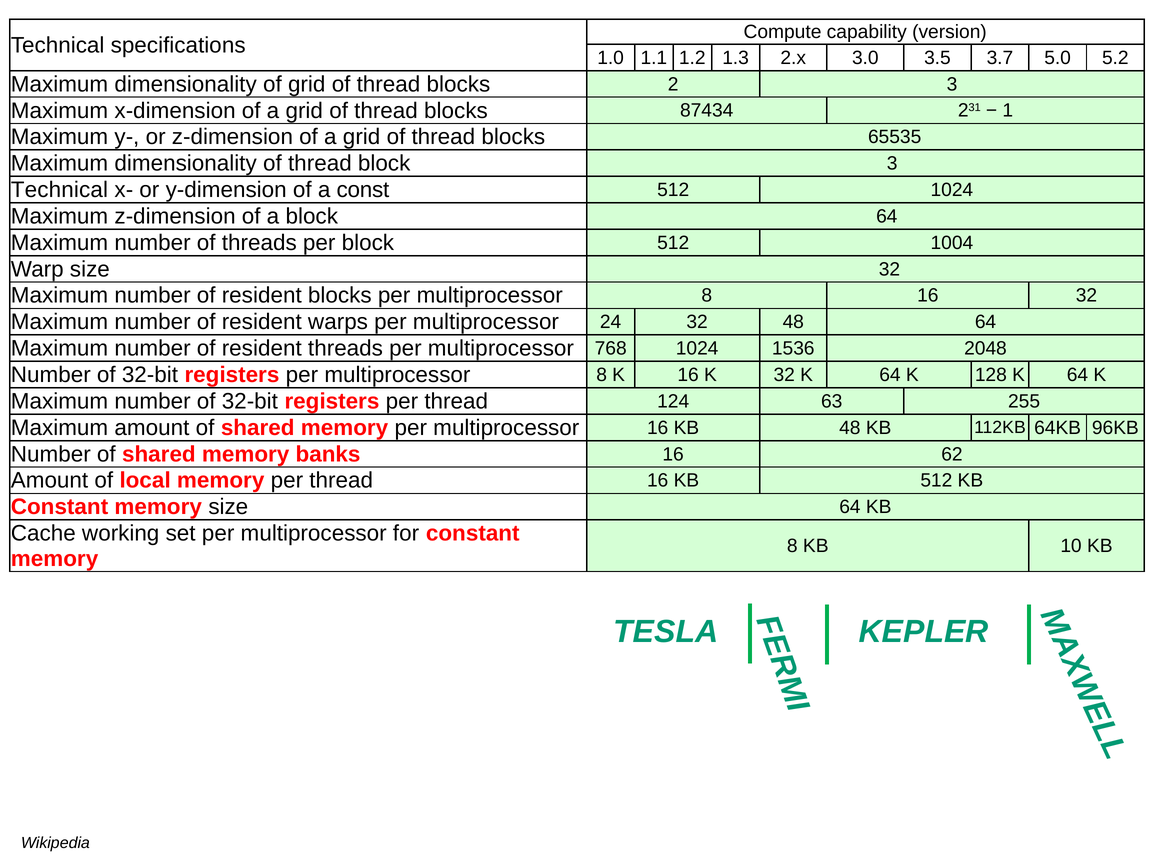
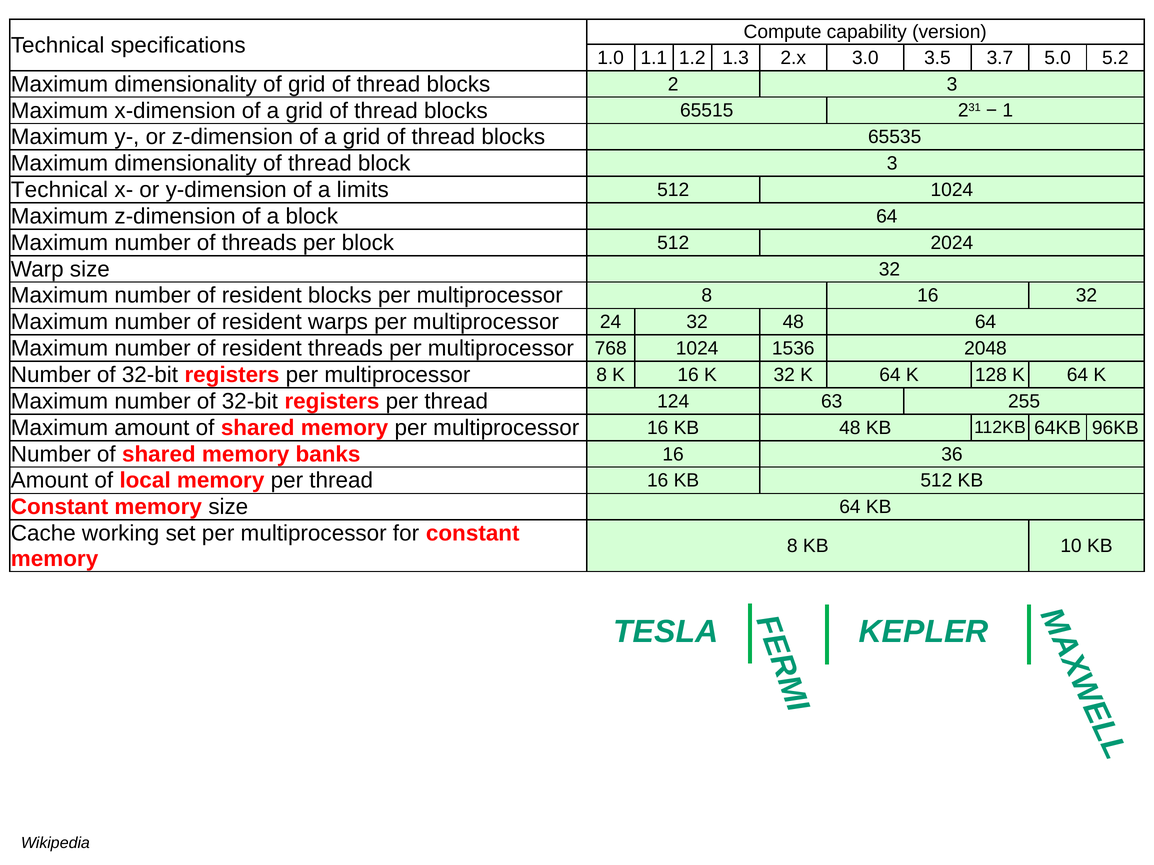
87434: 87434 -> 65515
const: const -> limits
1004: 1004 -> 2024
62: 62 -> 36
